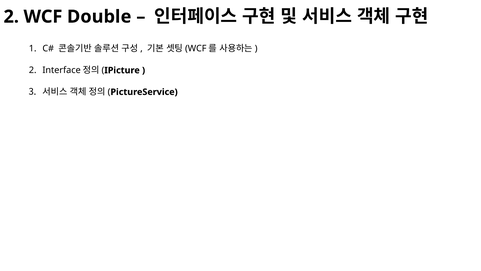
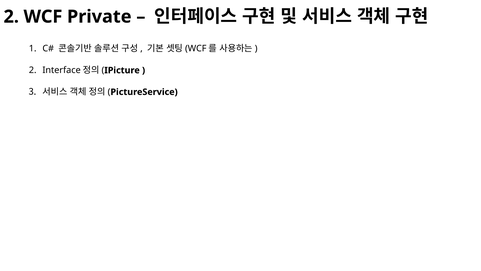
Double: Double -> Private
